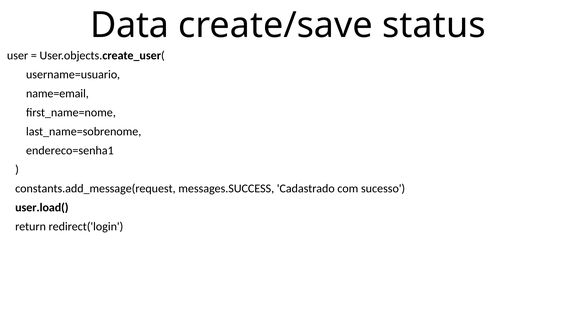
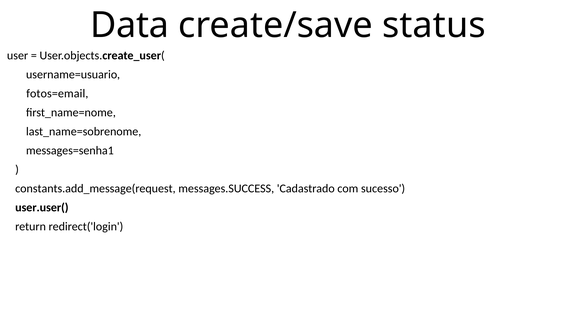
name=email: name=email -> fotos=email
endereco=senha1: endereco=senha1 -> messages=senha1
user.load(: user.load( -> user.user(
